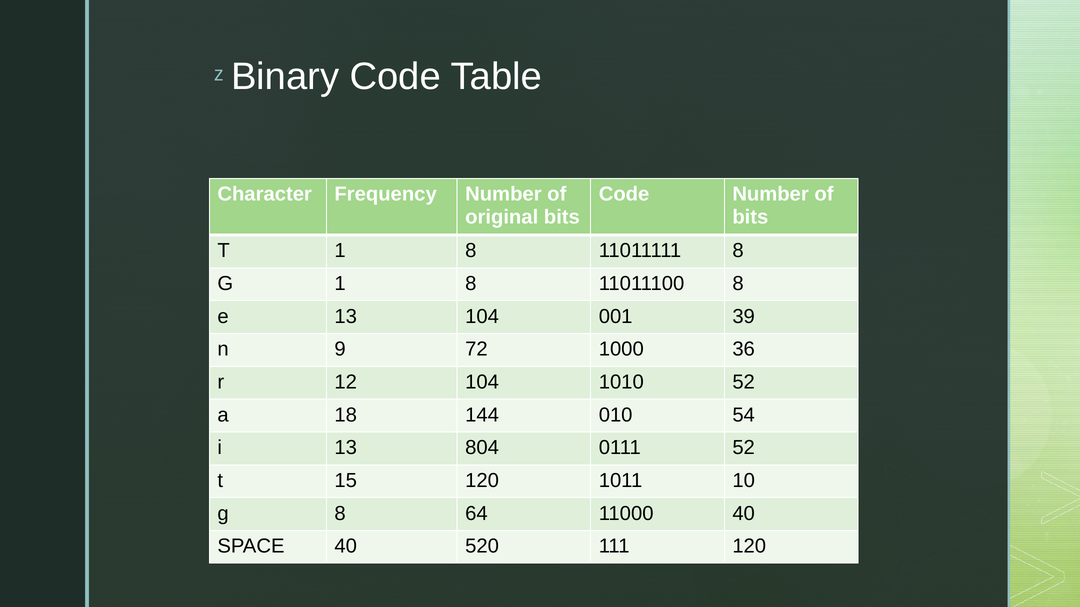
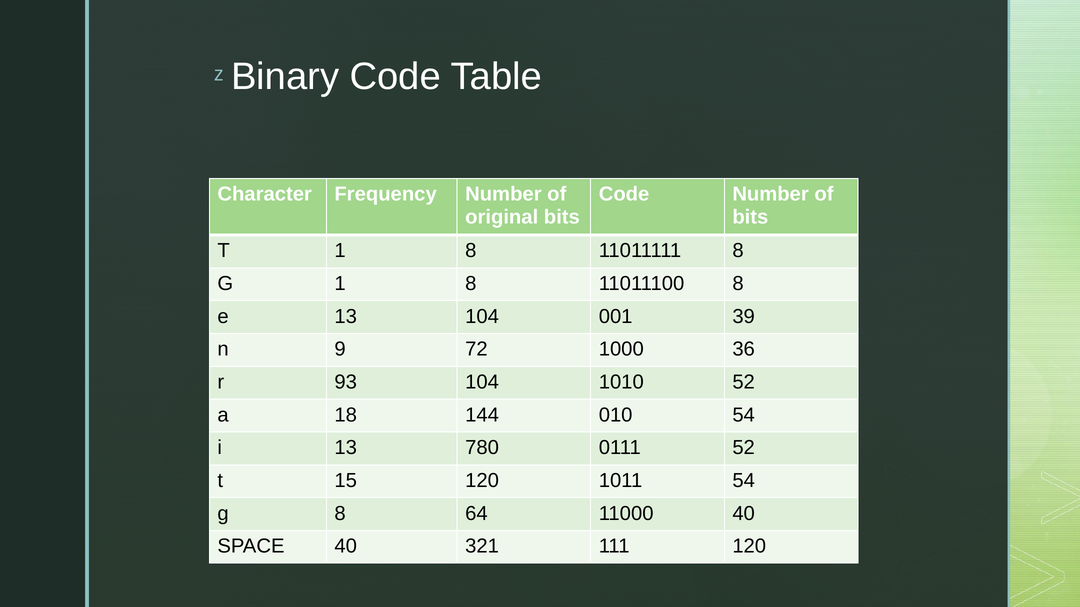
12: 12 -> 93
804: 804 -> 780
1011 10: 10 -> 54
520: 520 -> 321
